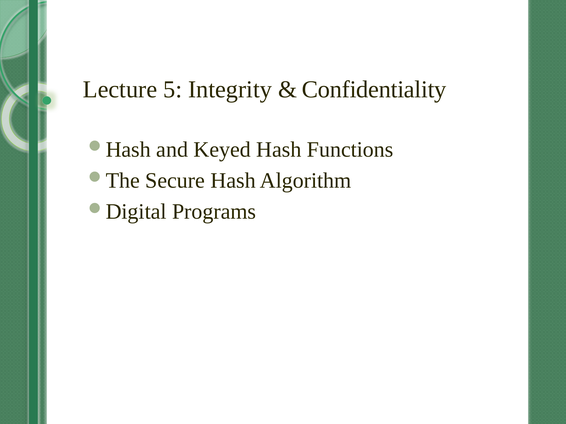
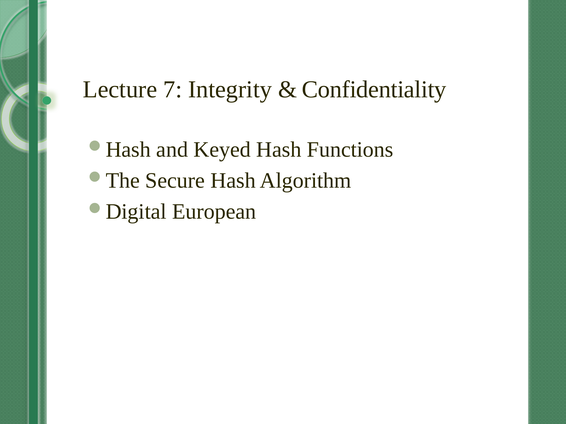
5: 5 -> 7
Programs: Programs -> European
